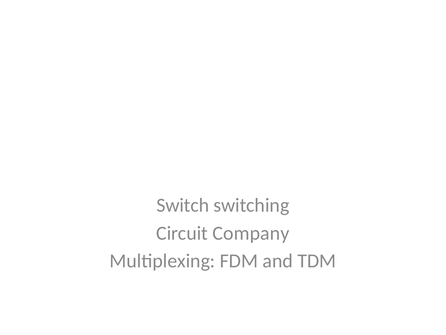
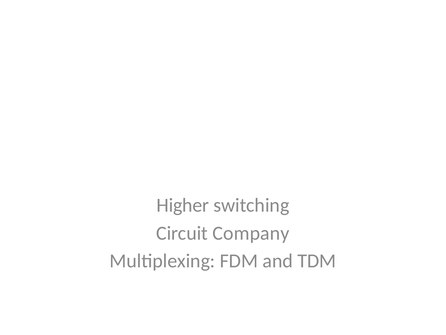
Switch: Switch -> Higher
